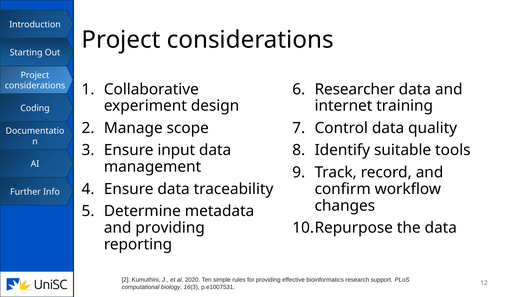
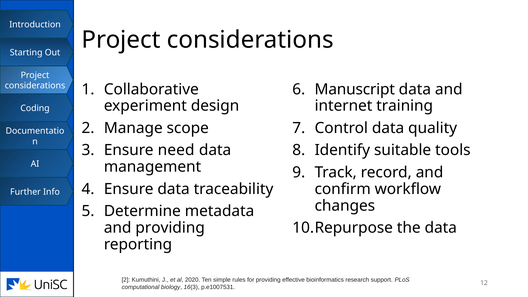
Researcher: Researcher -> Manuscript
input: input -> need
